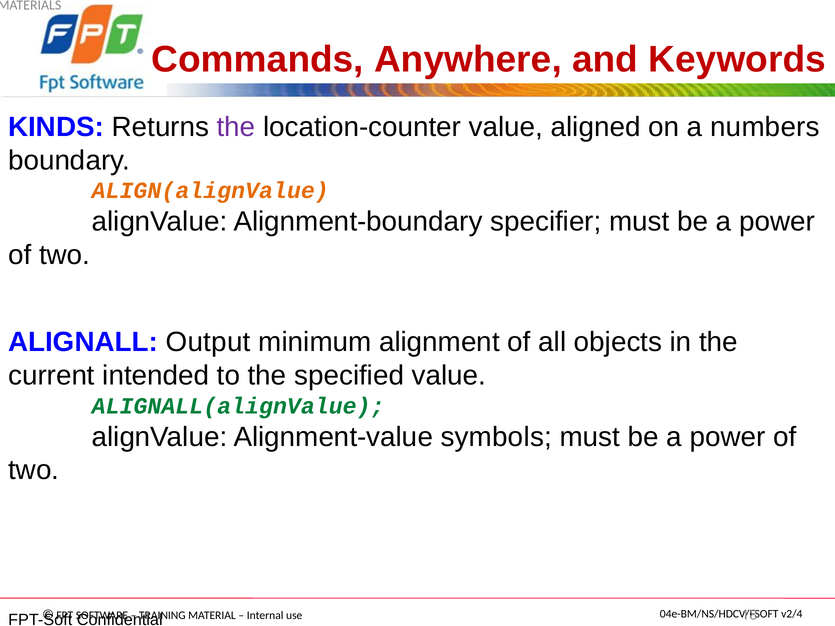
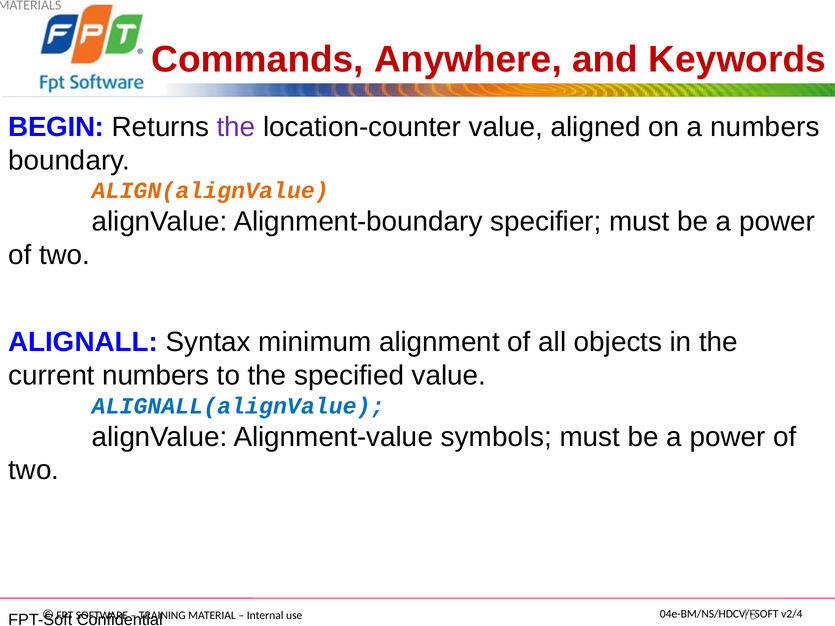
KINDS: KINDS -> BEGIN
Output: Output -> Syntax
current intended: intended -> numbers
ALIGNALL(alignValue colour: green -> blue
